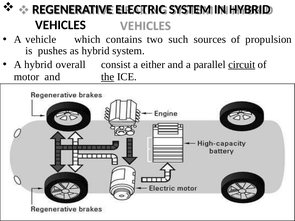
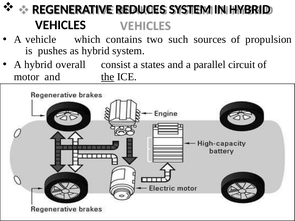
ELECTRIC: ELECTRIC -> REDUCES
either: either -> states
circuit underline: present -> none
